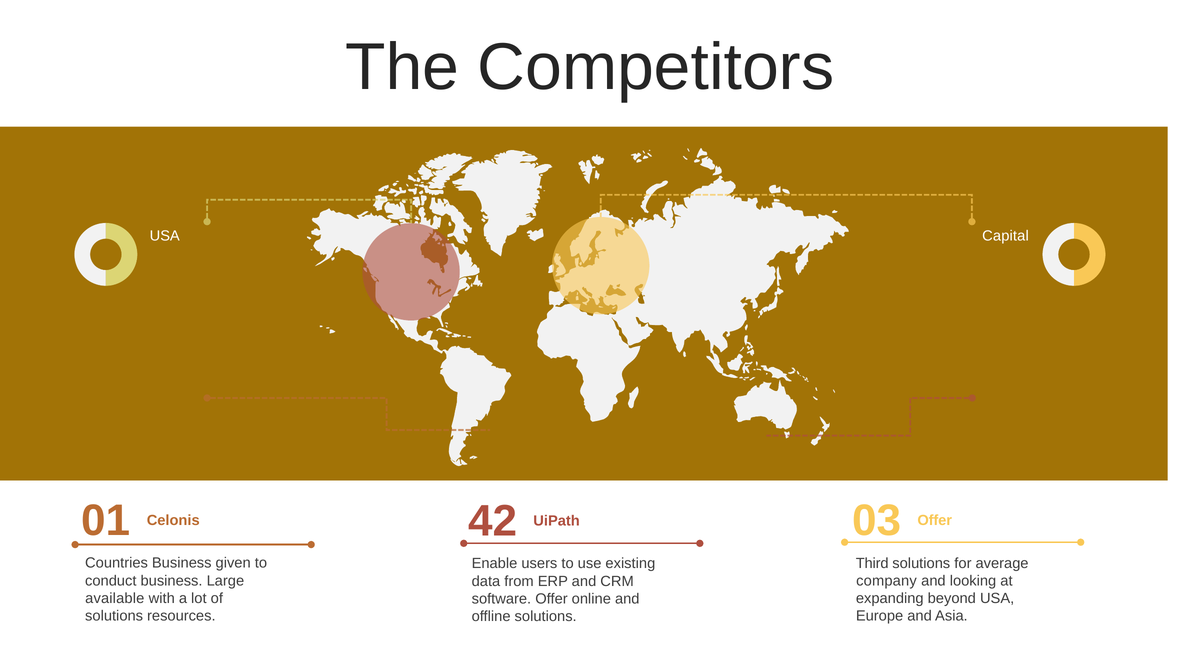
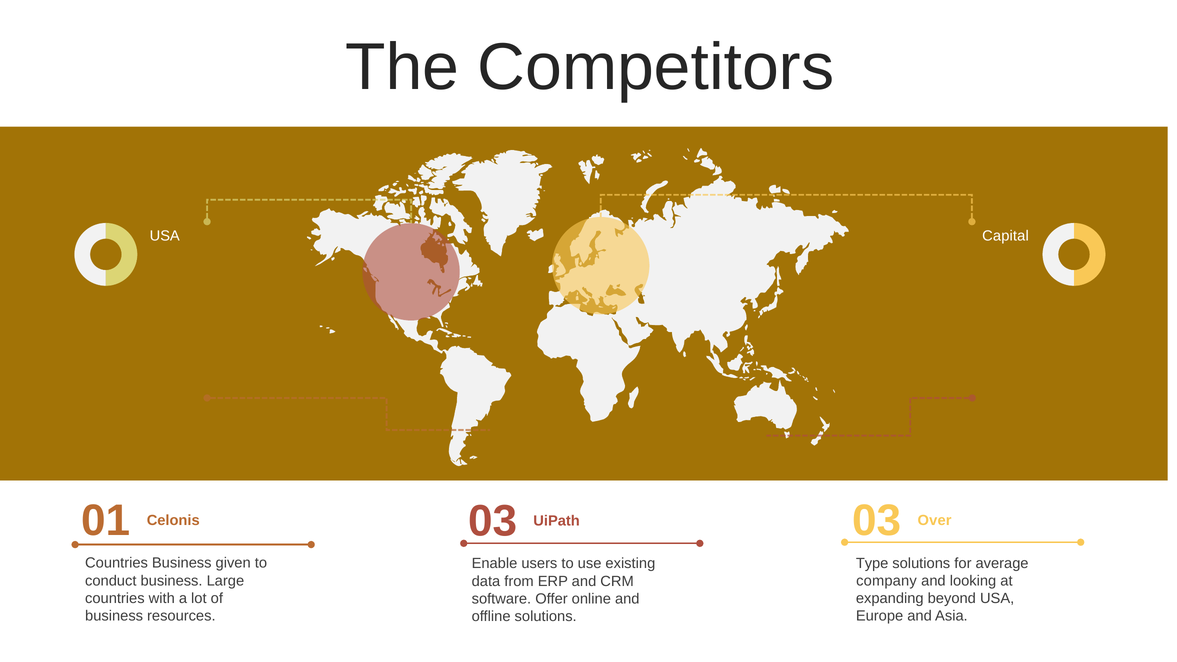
Celonis 42: 42 -> 03
Offer at (935, 520): Offer -> Over
Third: Third -> Type
available at (115, 599): available -> countries
solutions at (114, 616): solutions -> business
